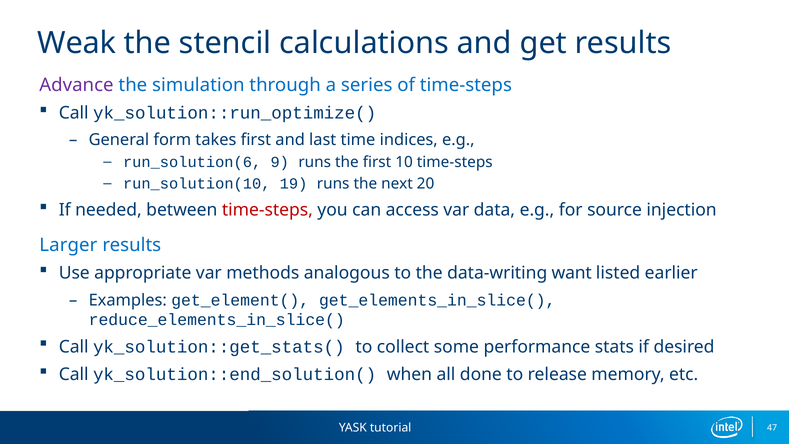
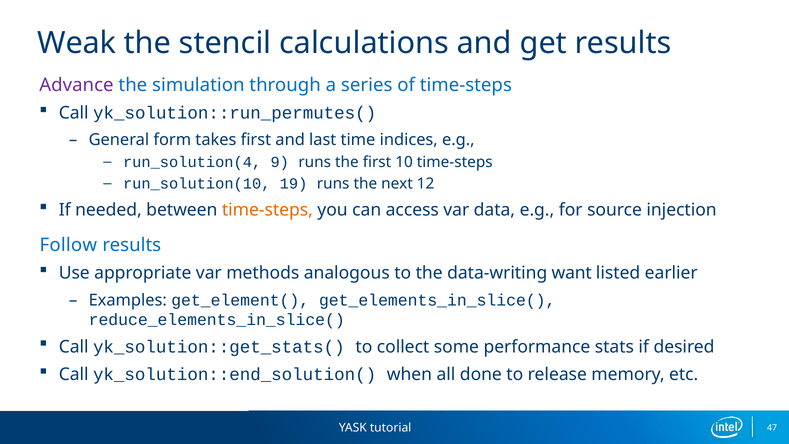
yk_solution::run_optimize(: yk_solution::run_optimize( -> yk_solution::run_permutes(
run_solution(6: run_solution(6 -> run_solution(4
20: 20 -> 12
time-steps at (267, 210) colour: red -> orange
Larger: Larger -> Follow
